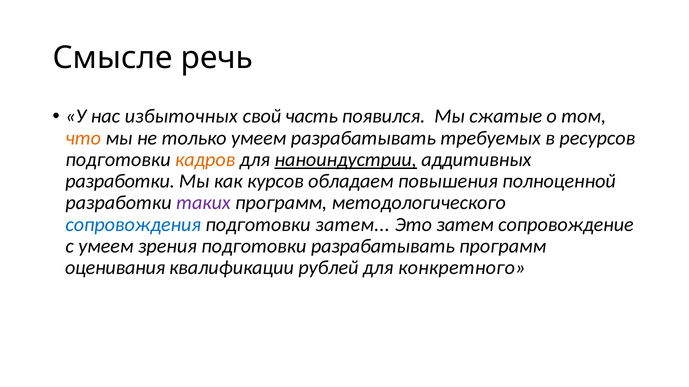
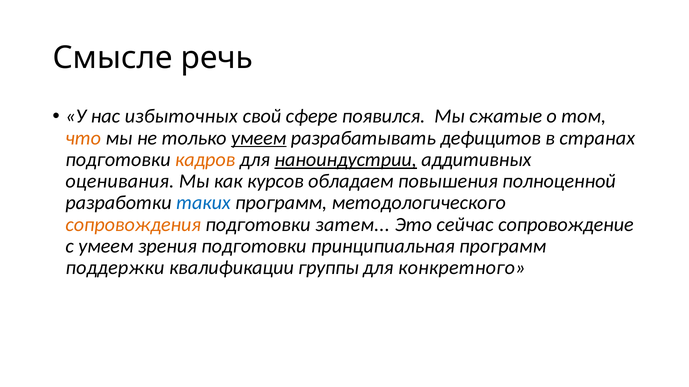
часть: часть -> сфере
умеем at (259, 138) underline: none -> present
требуемых: требуемых -> дефицитов
ресурсов: ресурсов -> странах
разработки at (120, 181): разработки -> оценивания
таких colour: purple -> blue
сопровождения colour: blue -> orange
Это затем: затем -> сейчас
подготовки разрабатывать: разрабатывать -> принципиальная
оценивания: оценивания -> поддержки
рублей: рублей -> группы
